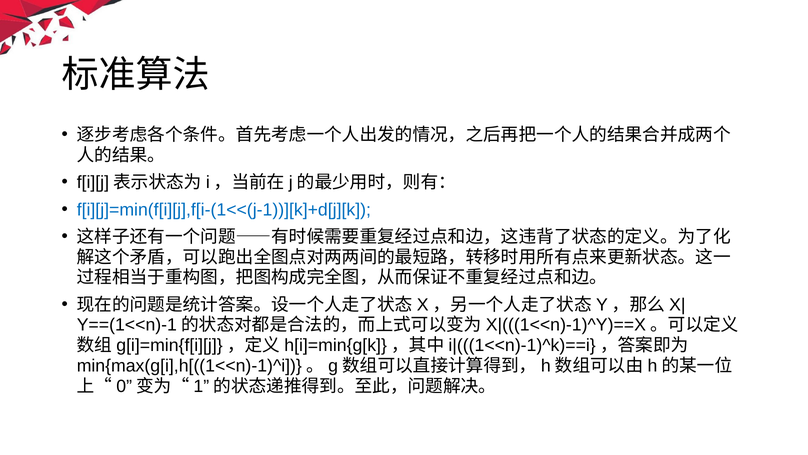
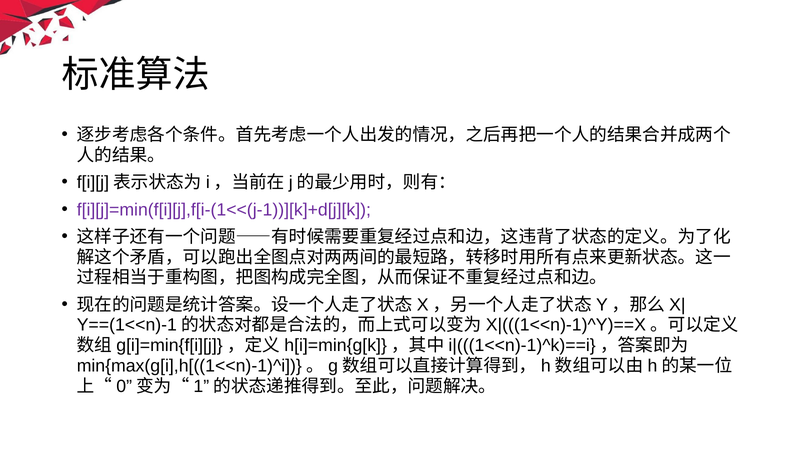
f[i][j]=min(f[i][j],f[i-(1<<(j-1))][k]+d[j][k colour: blue -> purple
